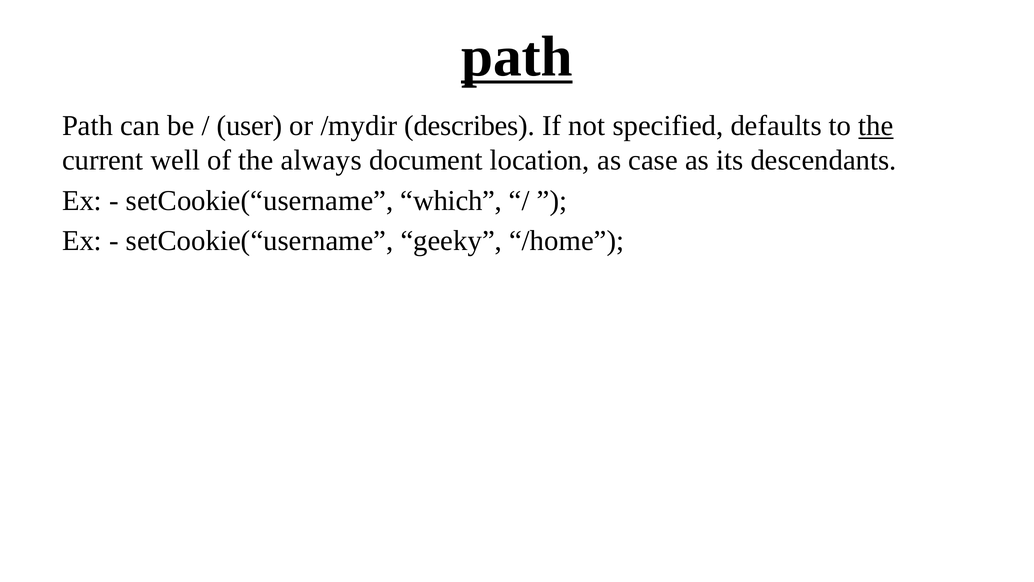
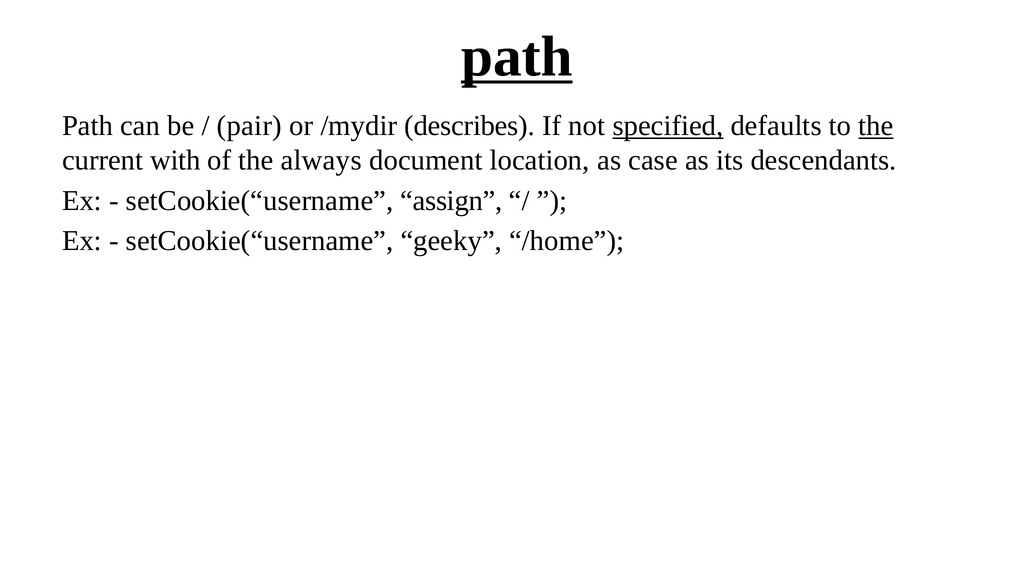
user: user -> pair
specified underline: none -> present
well: well -> with
which: which -> assign
